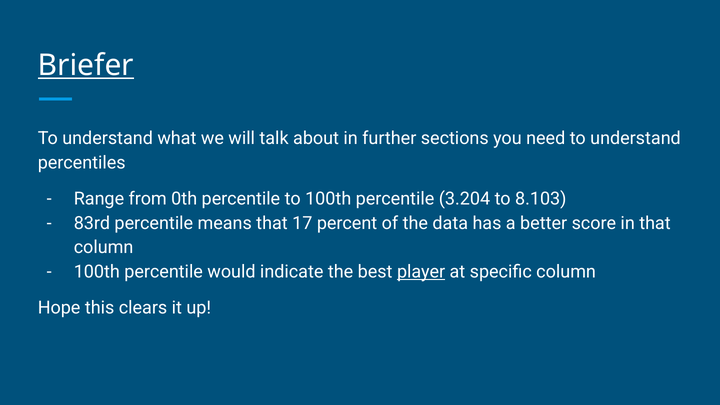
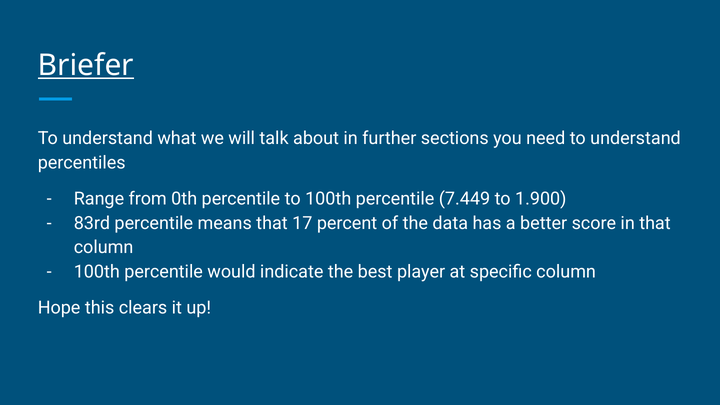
3.204: 3.204 -> 7.449
8.103: 8.103 -> 1.900
player underline: present -> none
